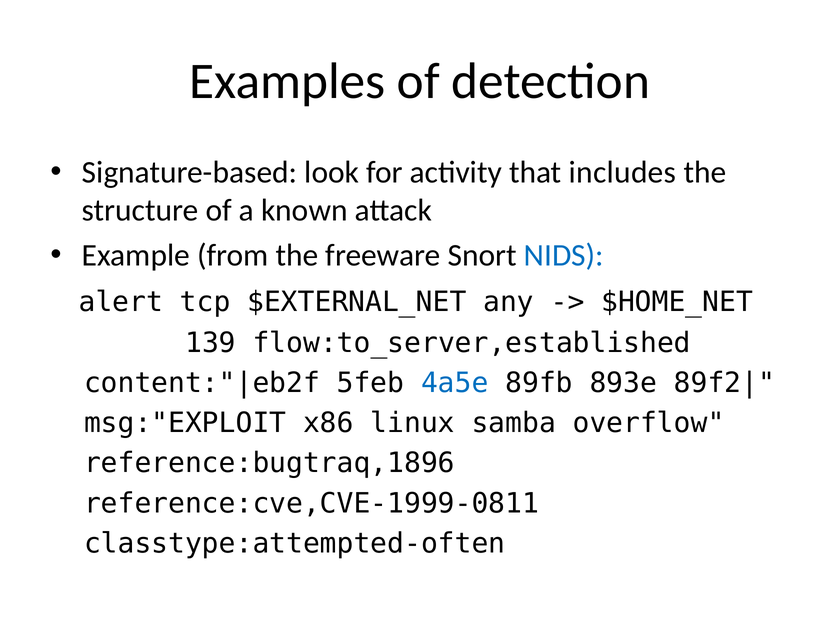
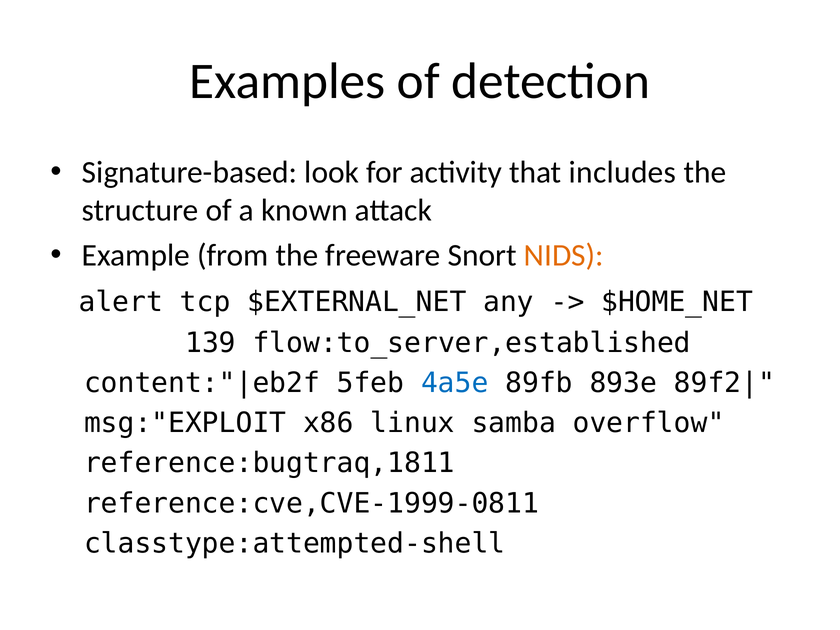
NIDS colour: blue -> orange
reference:bugtraq,1896: reference:bugtraq,1896 -> reference:bugtraq,1811
classtype:attempted-often: classtype:attempted-often -> classtype:attempted-shell
